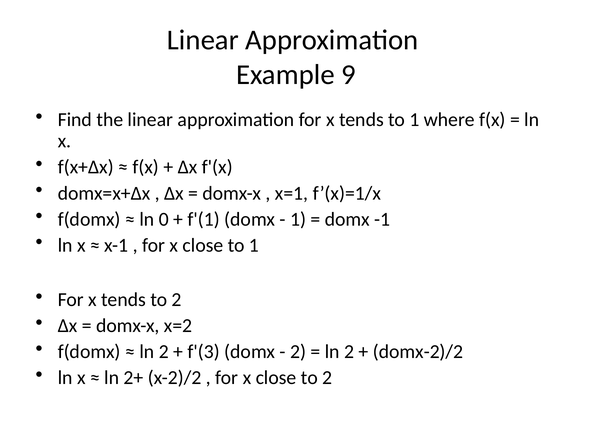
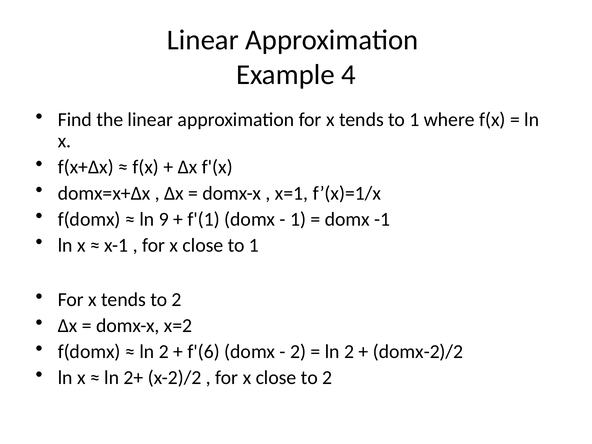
9: 9 -> 4
0: 0 -> 9
f'(3: f'(3 -> f'(6
